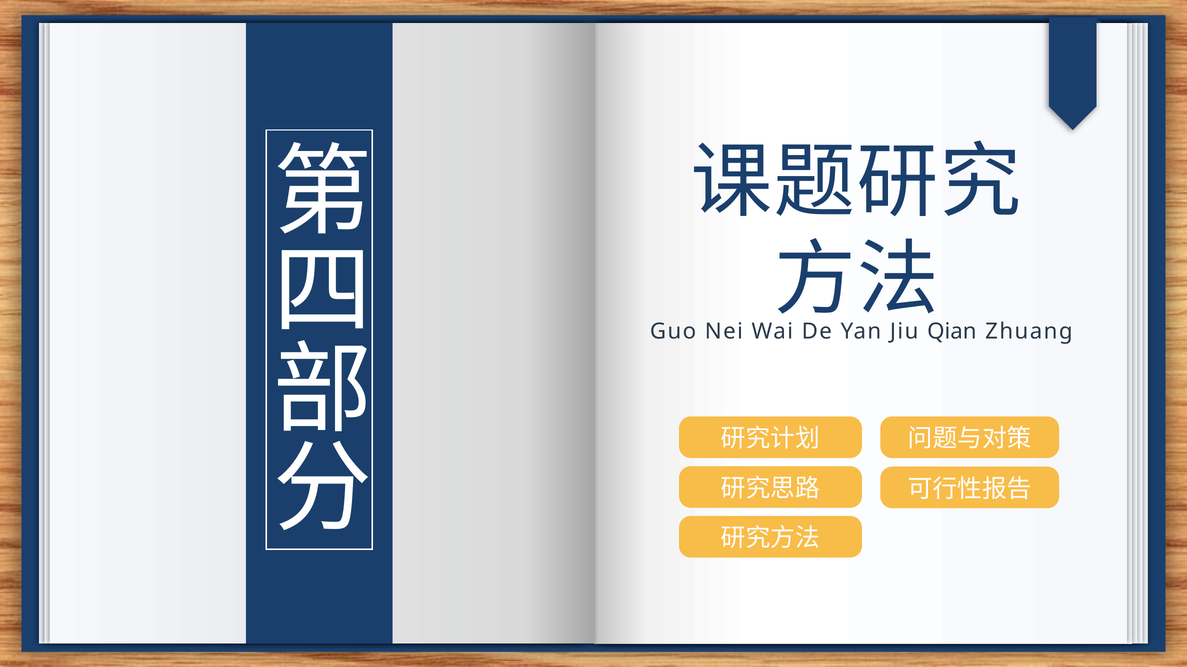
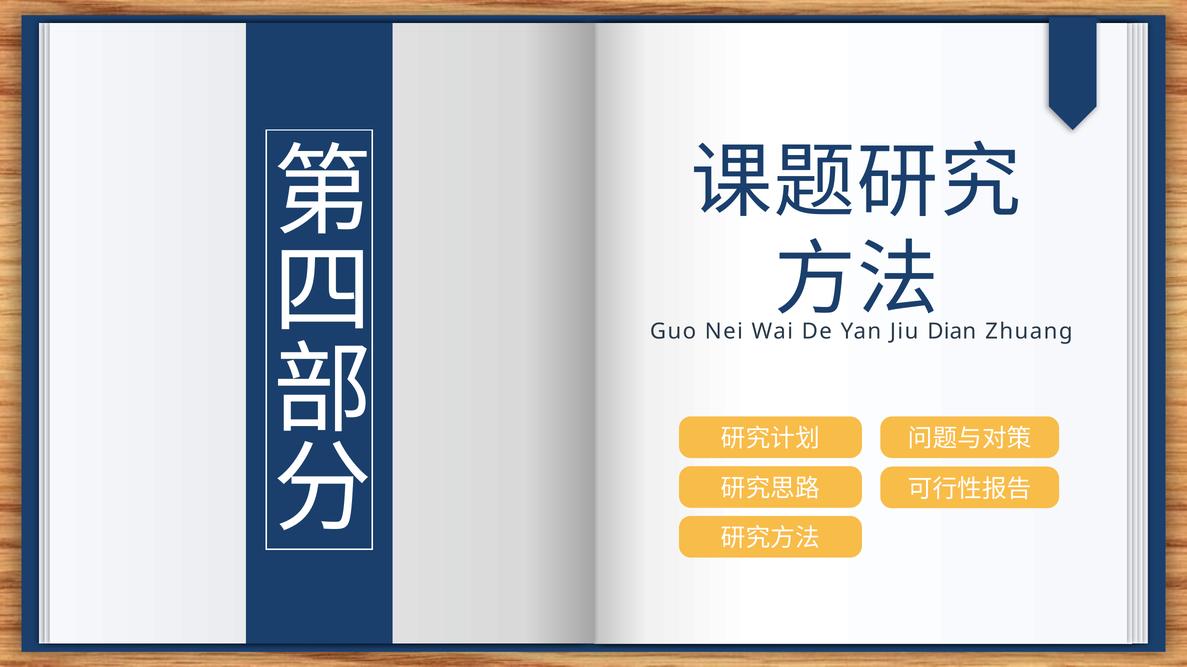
Qian: Qian -> Dian
